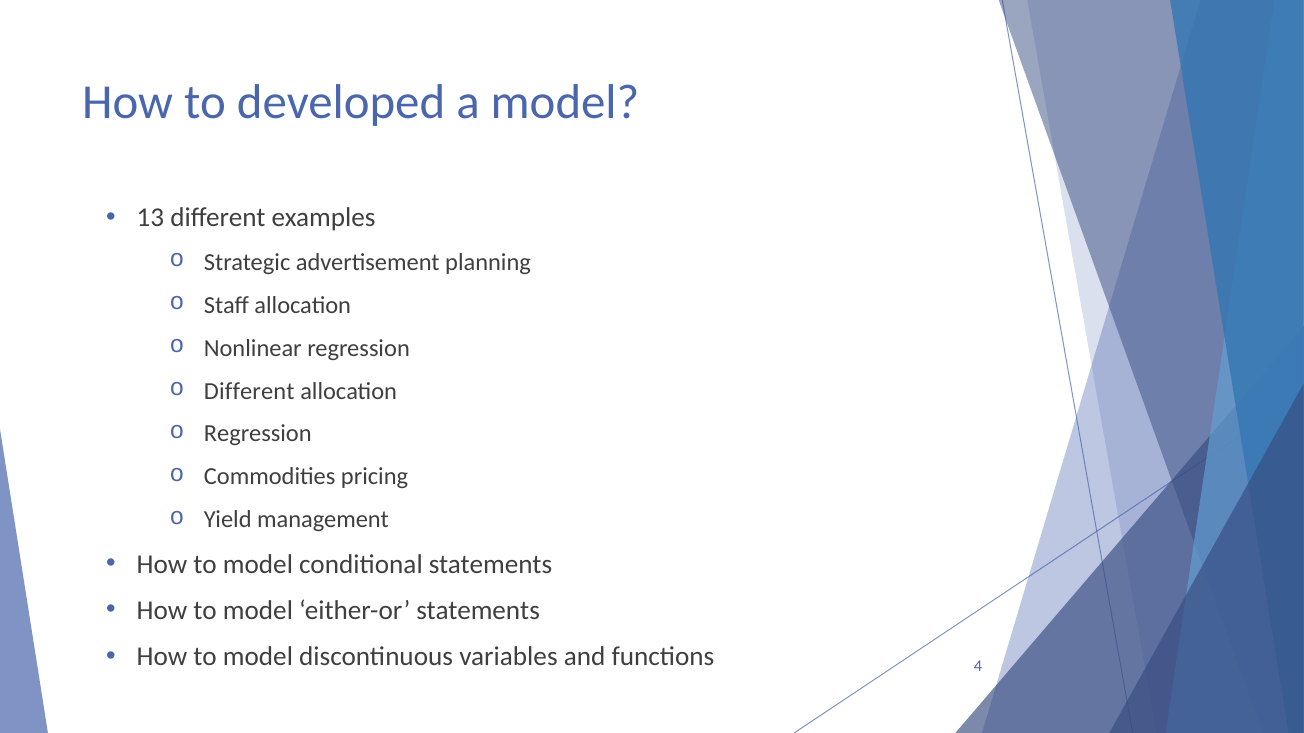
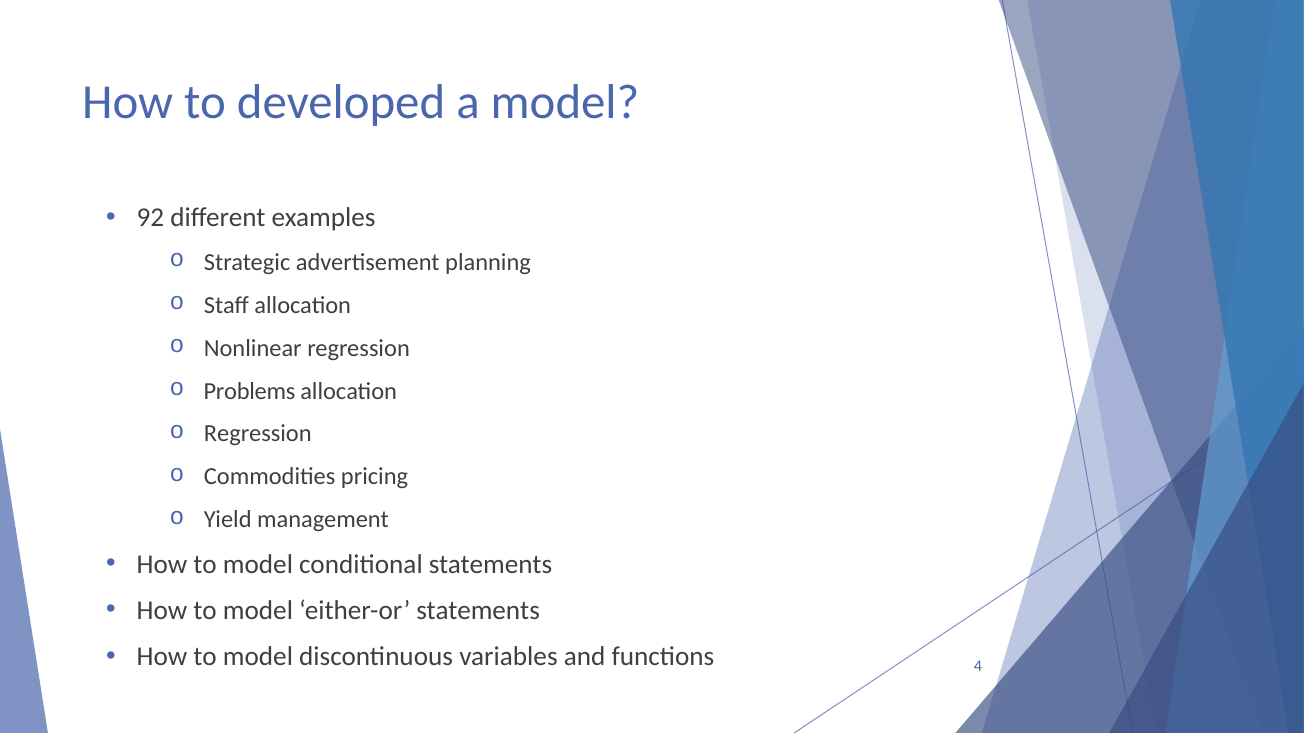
13: 13 -> 92
Different at (249, 391): Different -> Problems
